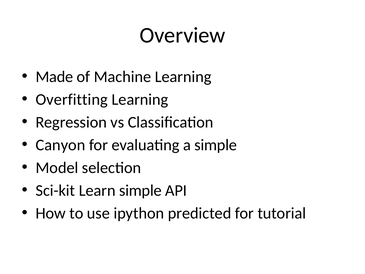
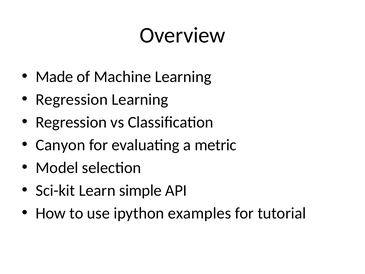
Overfitting at (72, 99): Overfitting -> Regression
a simple: simple -> metric
predicted: predicted -> examples
